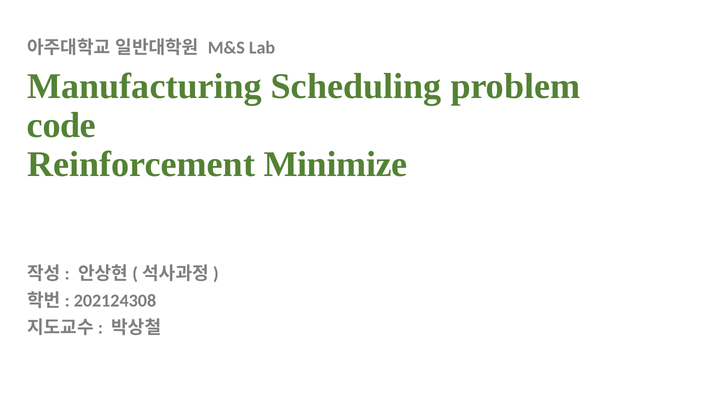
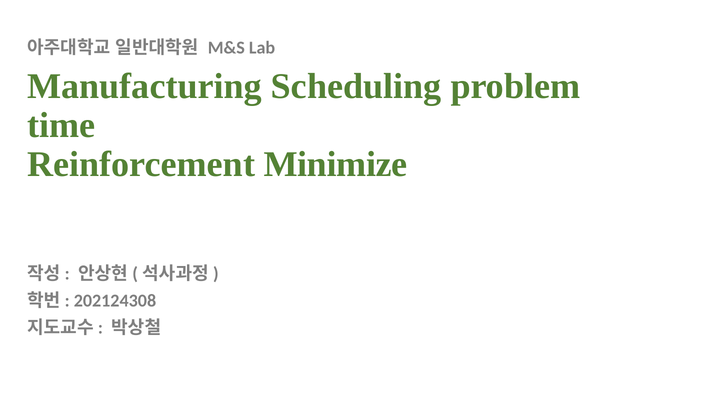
code: code -> time
